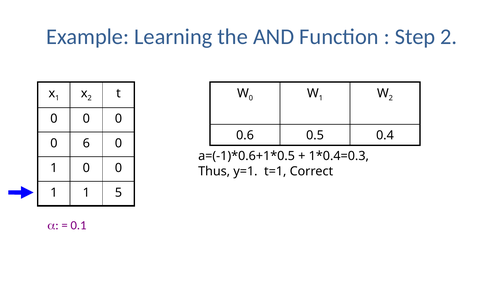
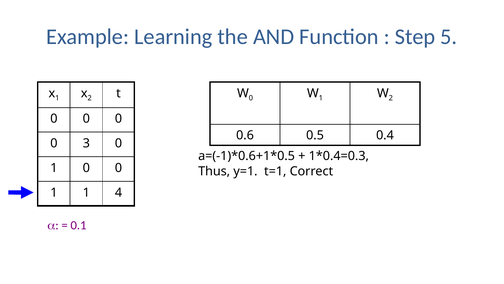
Step 2: 2 -> 5
6: 6 -> 3
5: 5 -> 4
